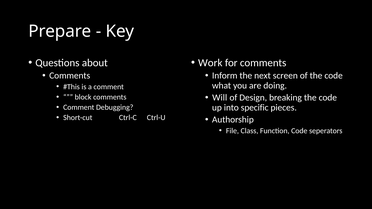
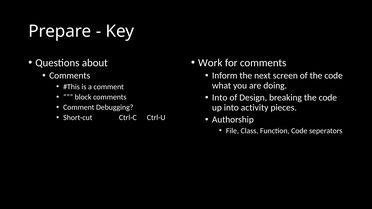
Will at (220, 98): Will -> Into
specific: specific -> activity
